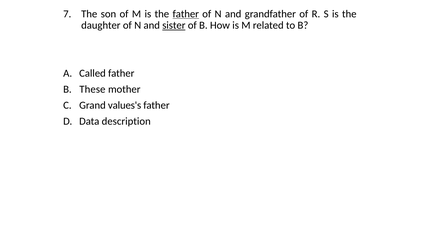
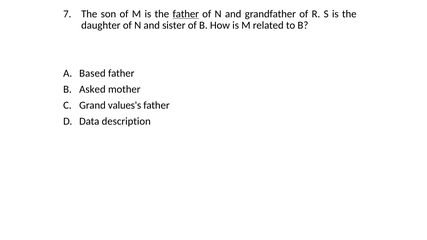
sister underline: present -> none
Called: Called -> Based
These: These -> Asked
